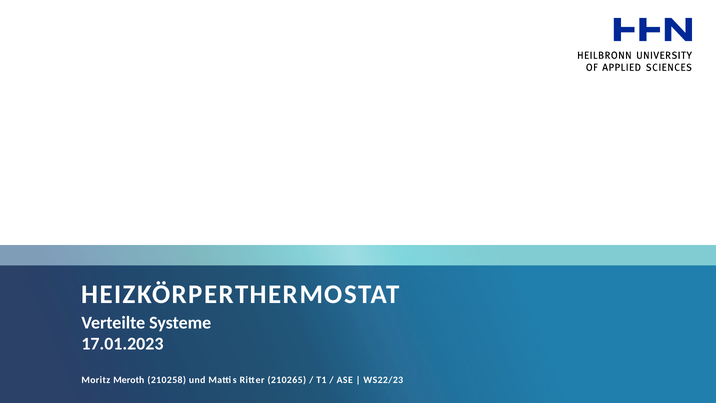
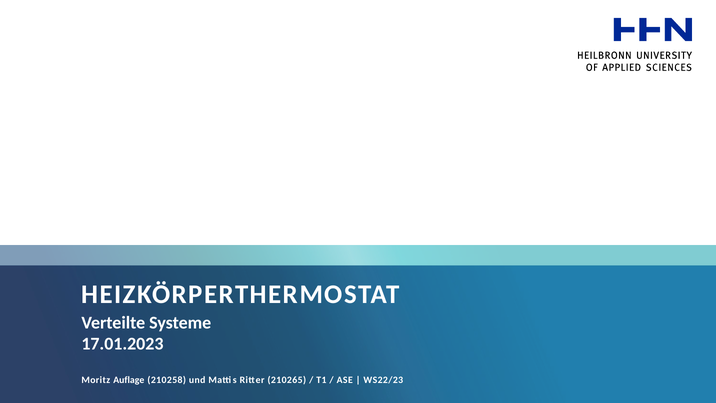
Meroth: Meroth -> Auflage
